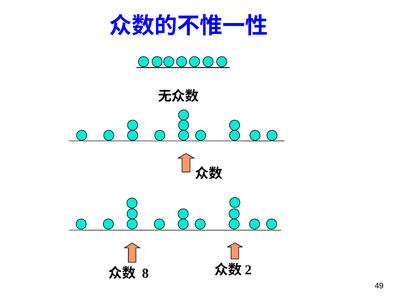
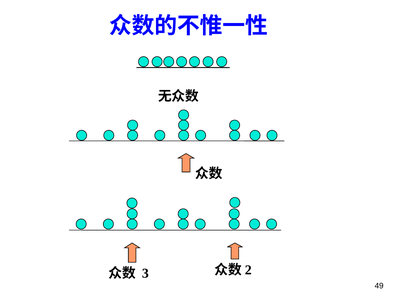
8: 8 -> 3
